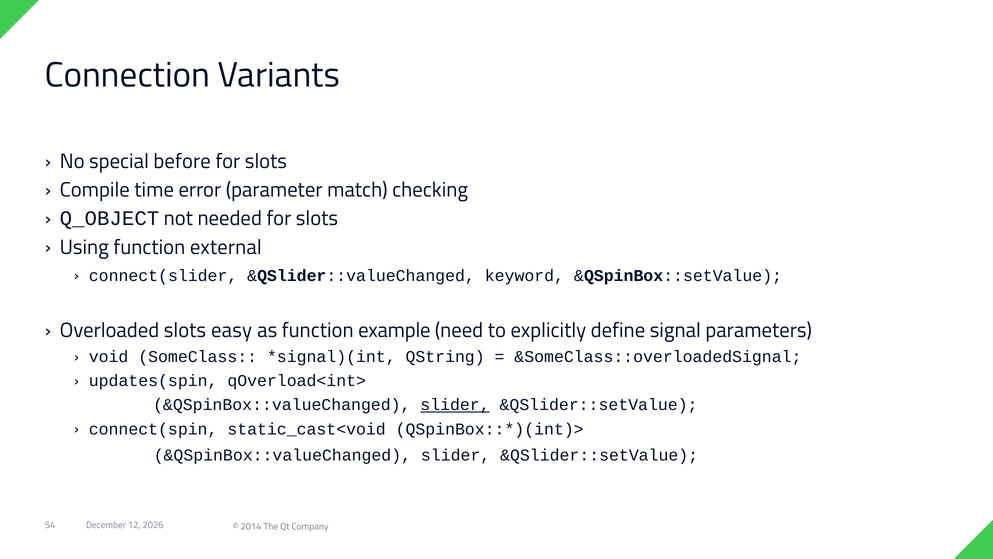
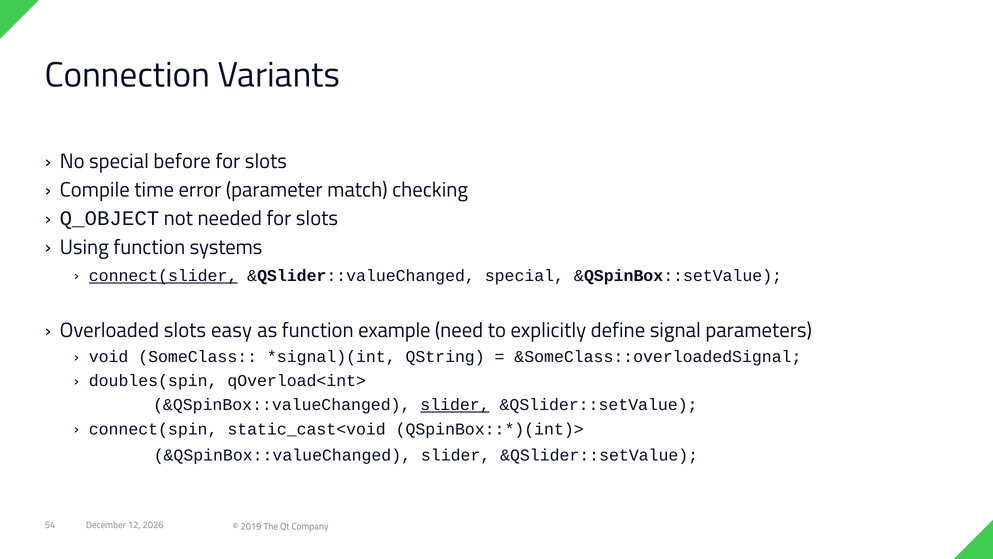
external: external -> systems
connect(slider underline: none -> present
&QSlider::valueChanged keyword: keyword -> special
updates(spin: updates(spin -> doubles(spin
2014: 2014 -> 2019
